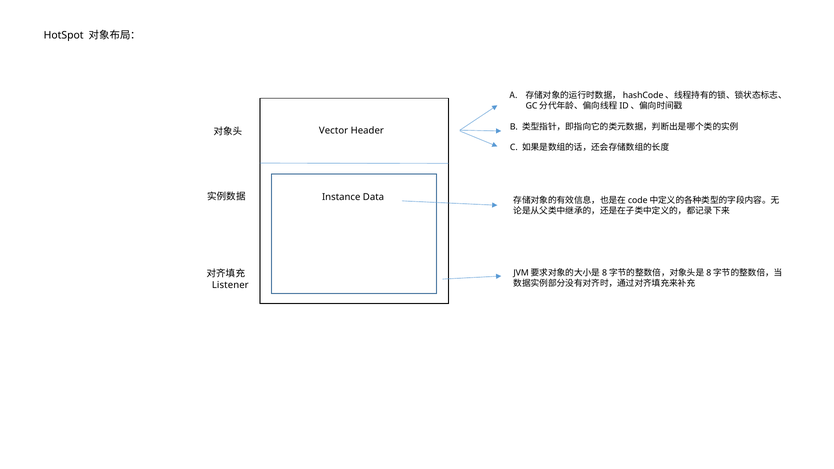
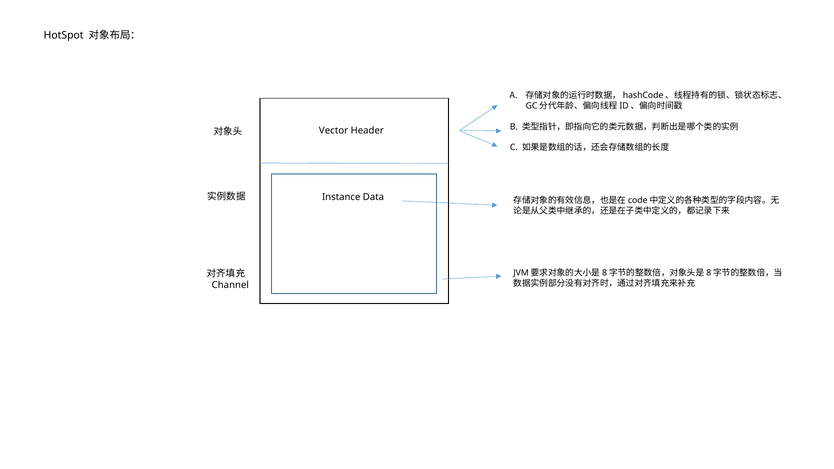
Listener: Listener -> Channel
